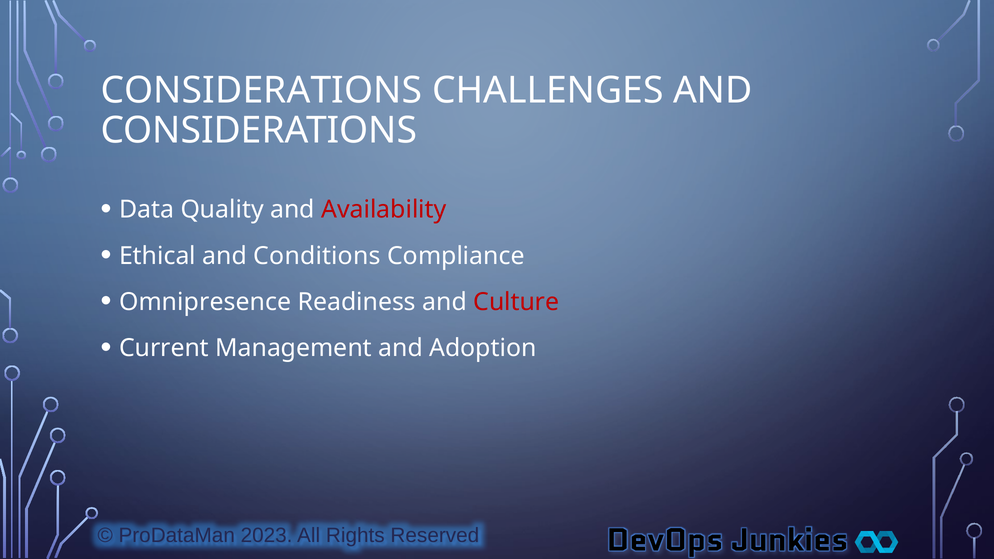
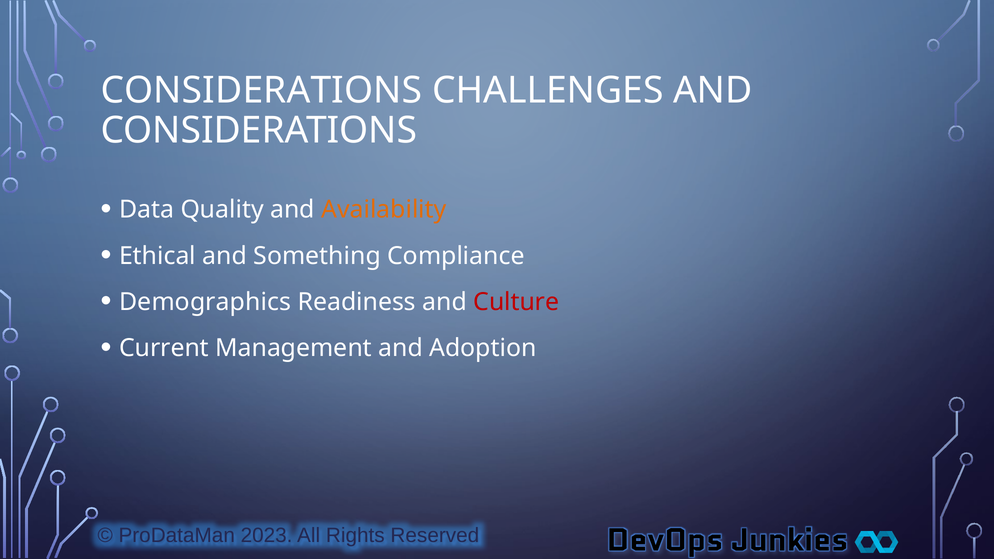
Availability colour: red -> orange
Conditions: Conditions -> Something
Omnipresence: Omnipresence -> Demographics
